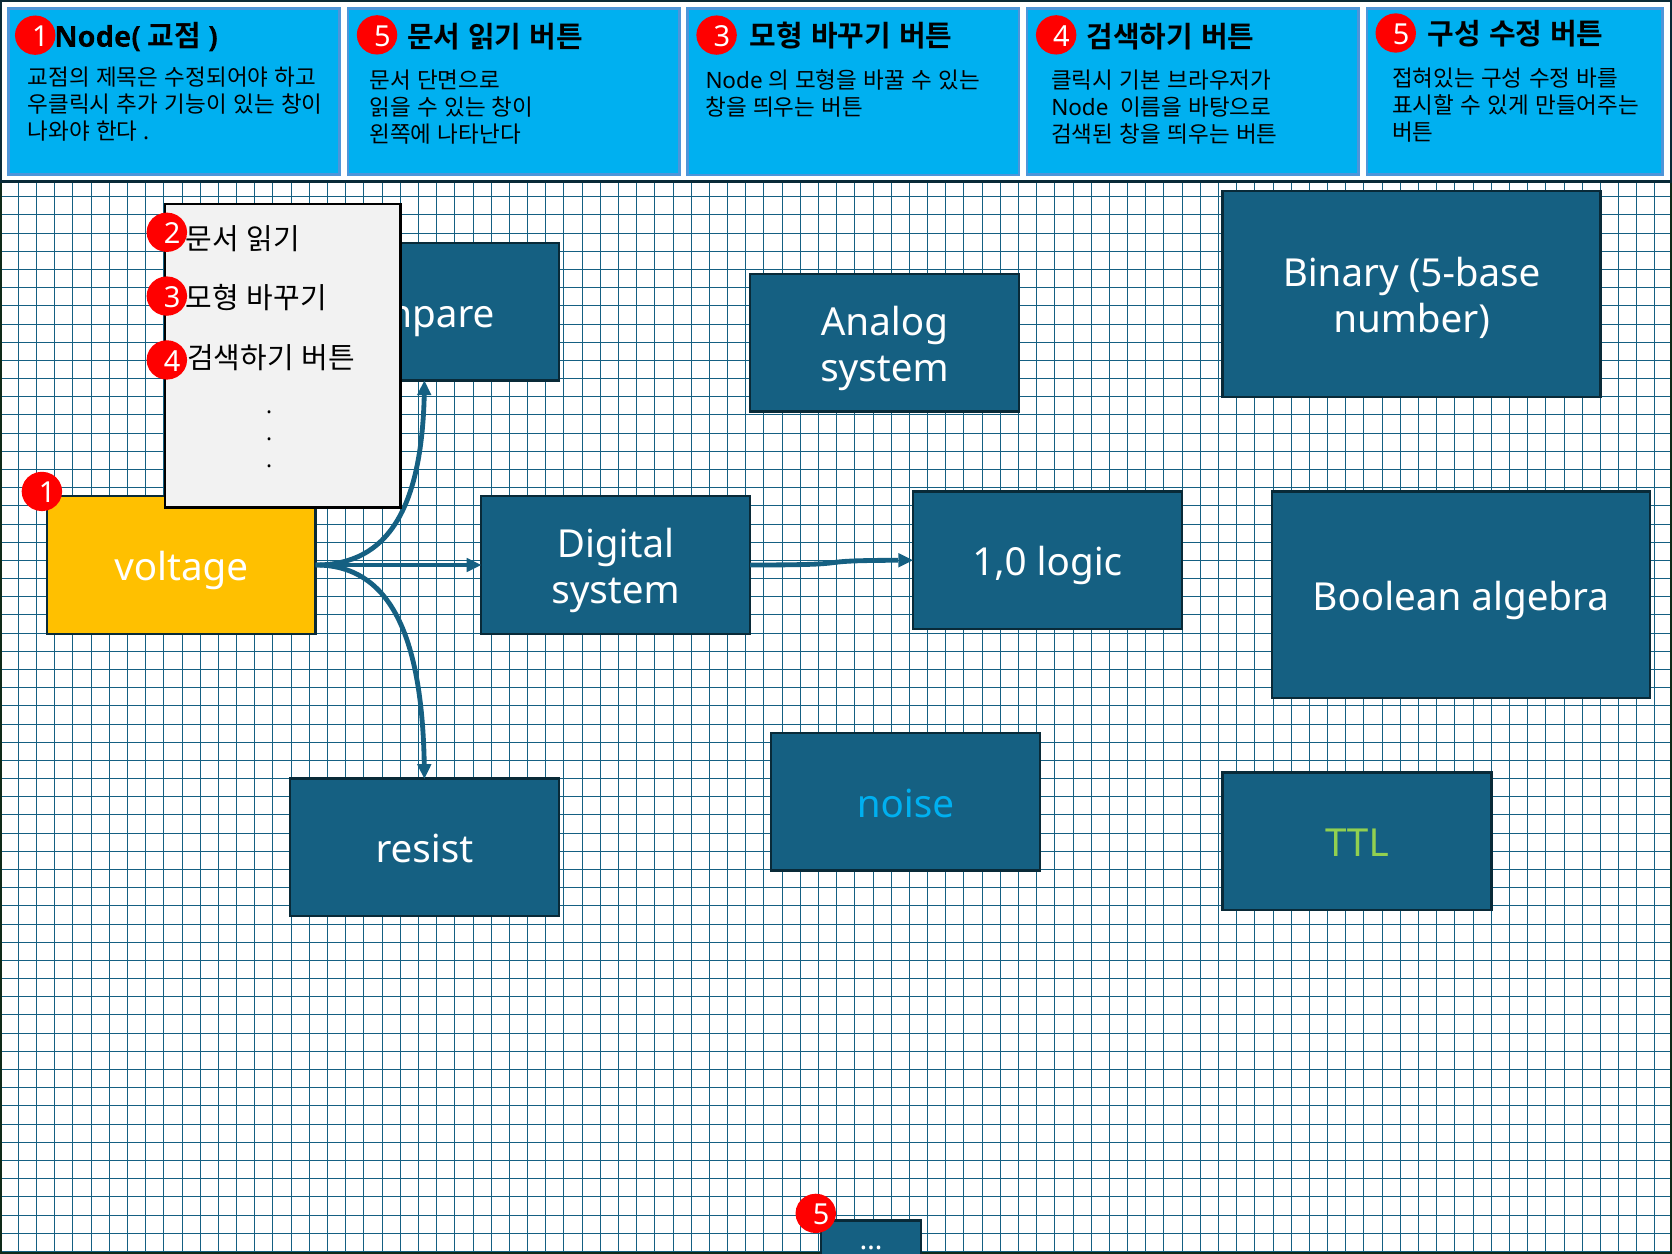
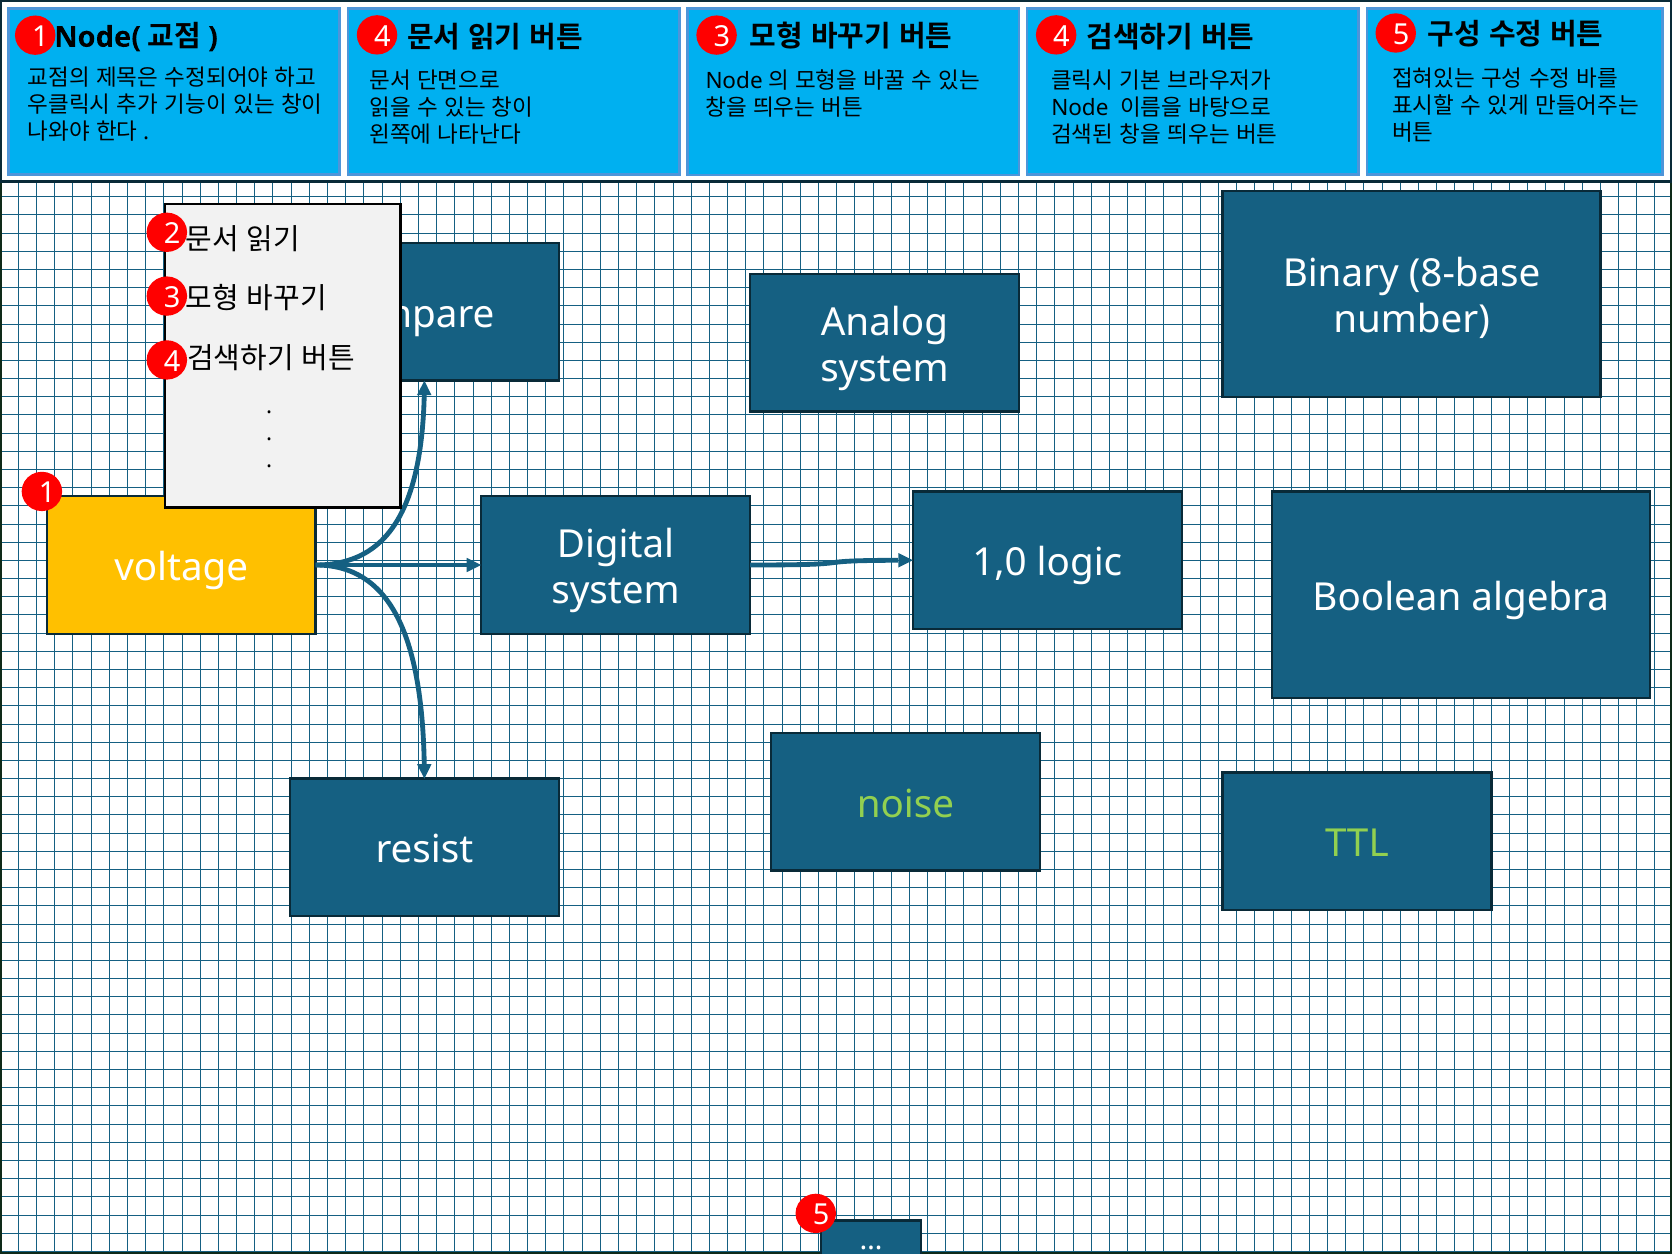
5 at (382, 37): 5 -> 4
5-base: 5-base -> 8-base
noise colour: light blue -> light green
